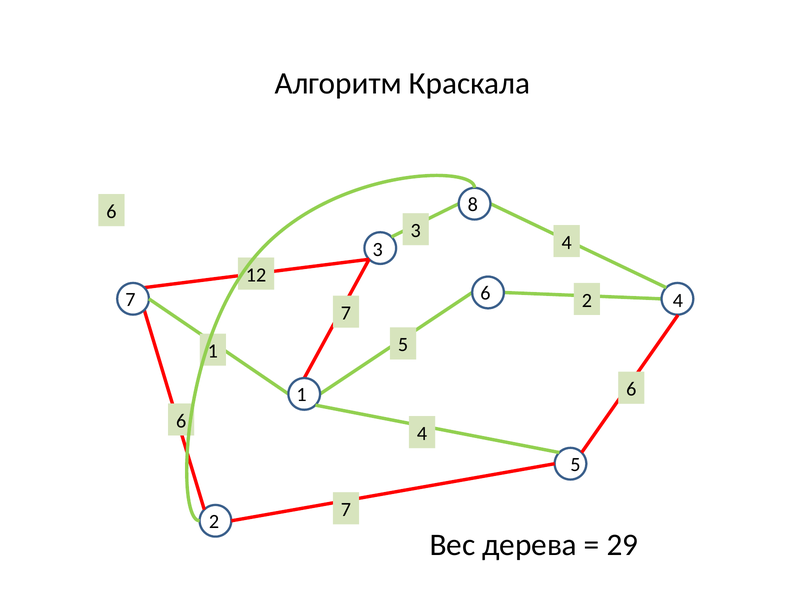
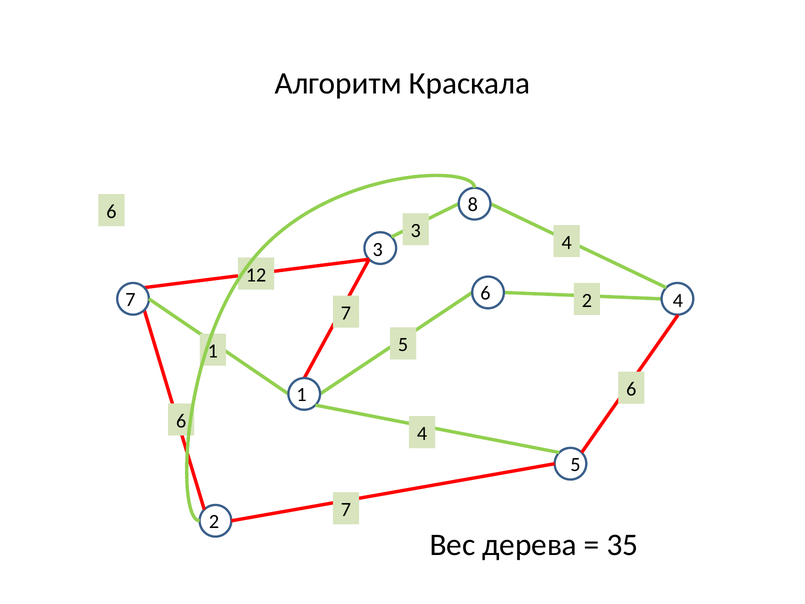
29: 29 -> 35
